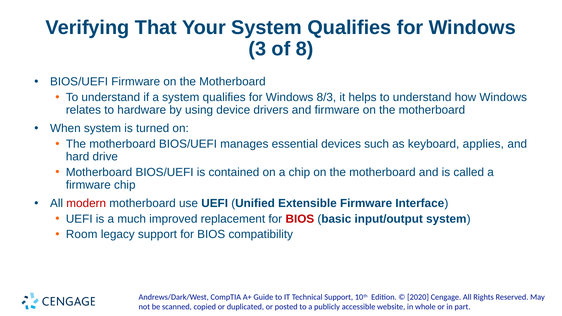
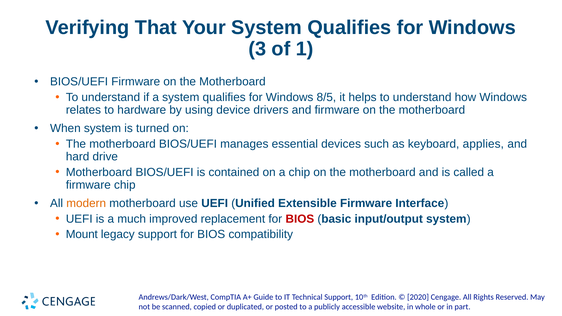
8: 8 -> 1
8/3: 8/3 -> 8/5
modern colour: red -> orange
Room: Room -> Mount
